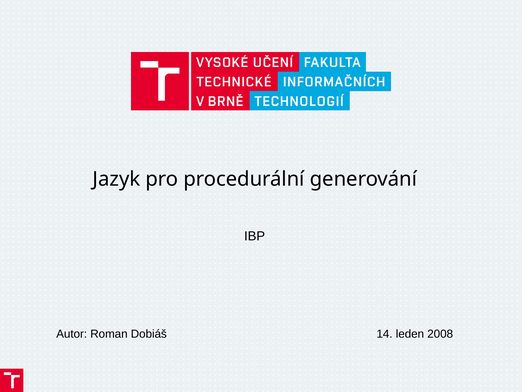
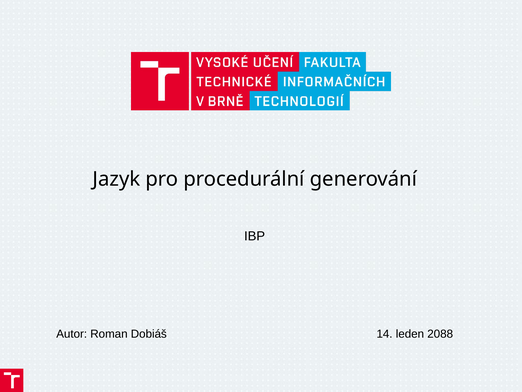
2008: 2008 -> 2088
